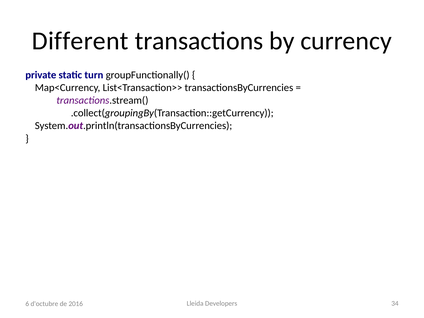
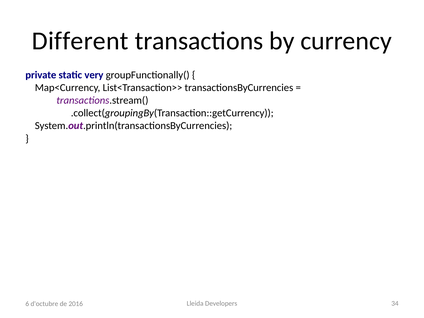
turn: turn -> very
